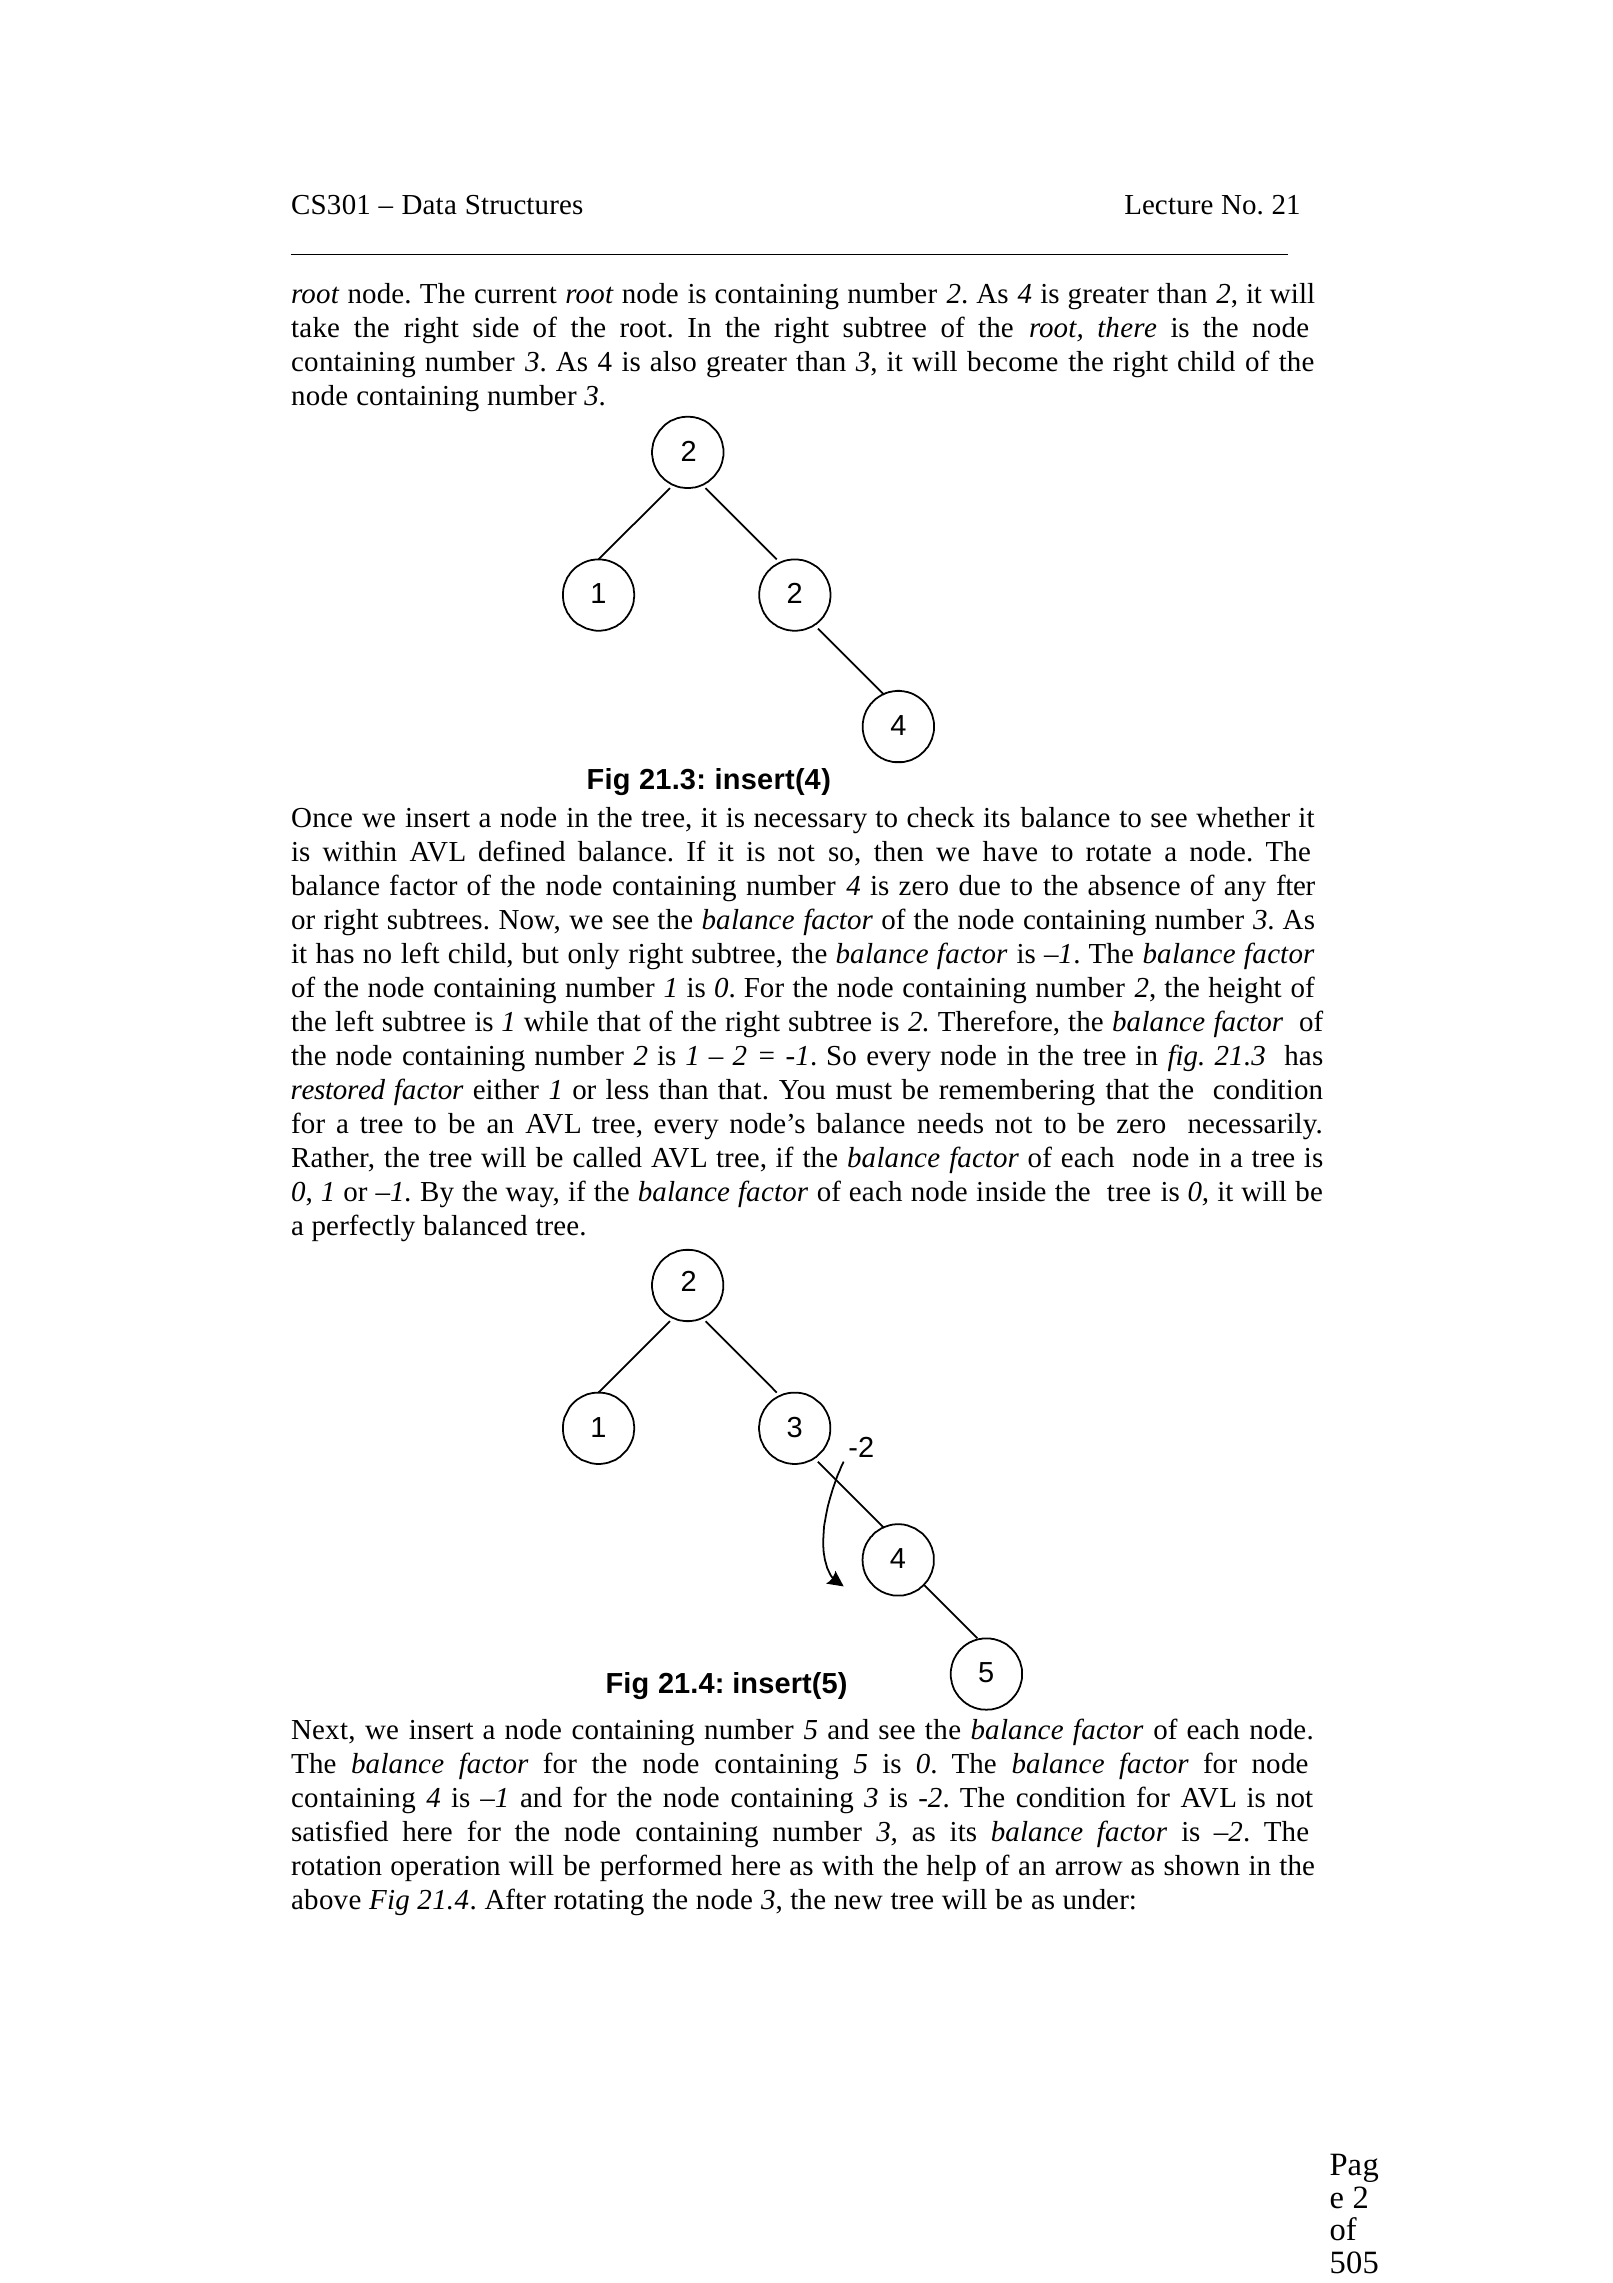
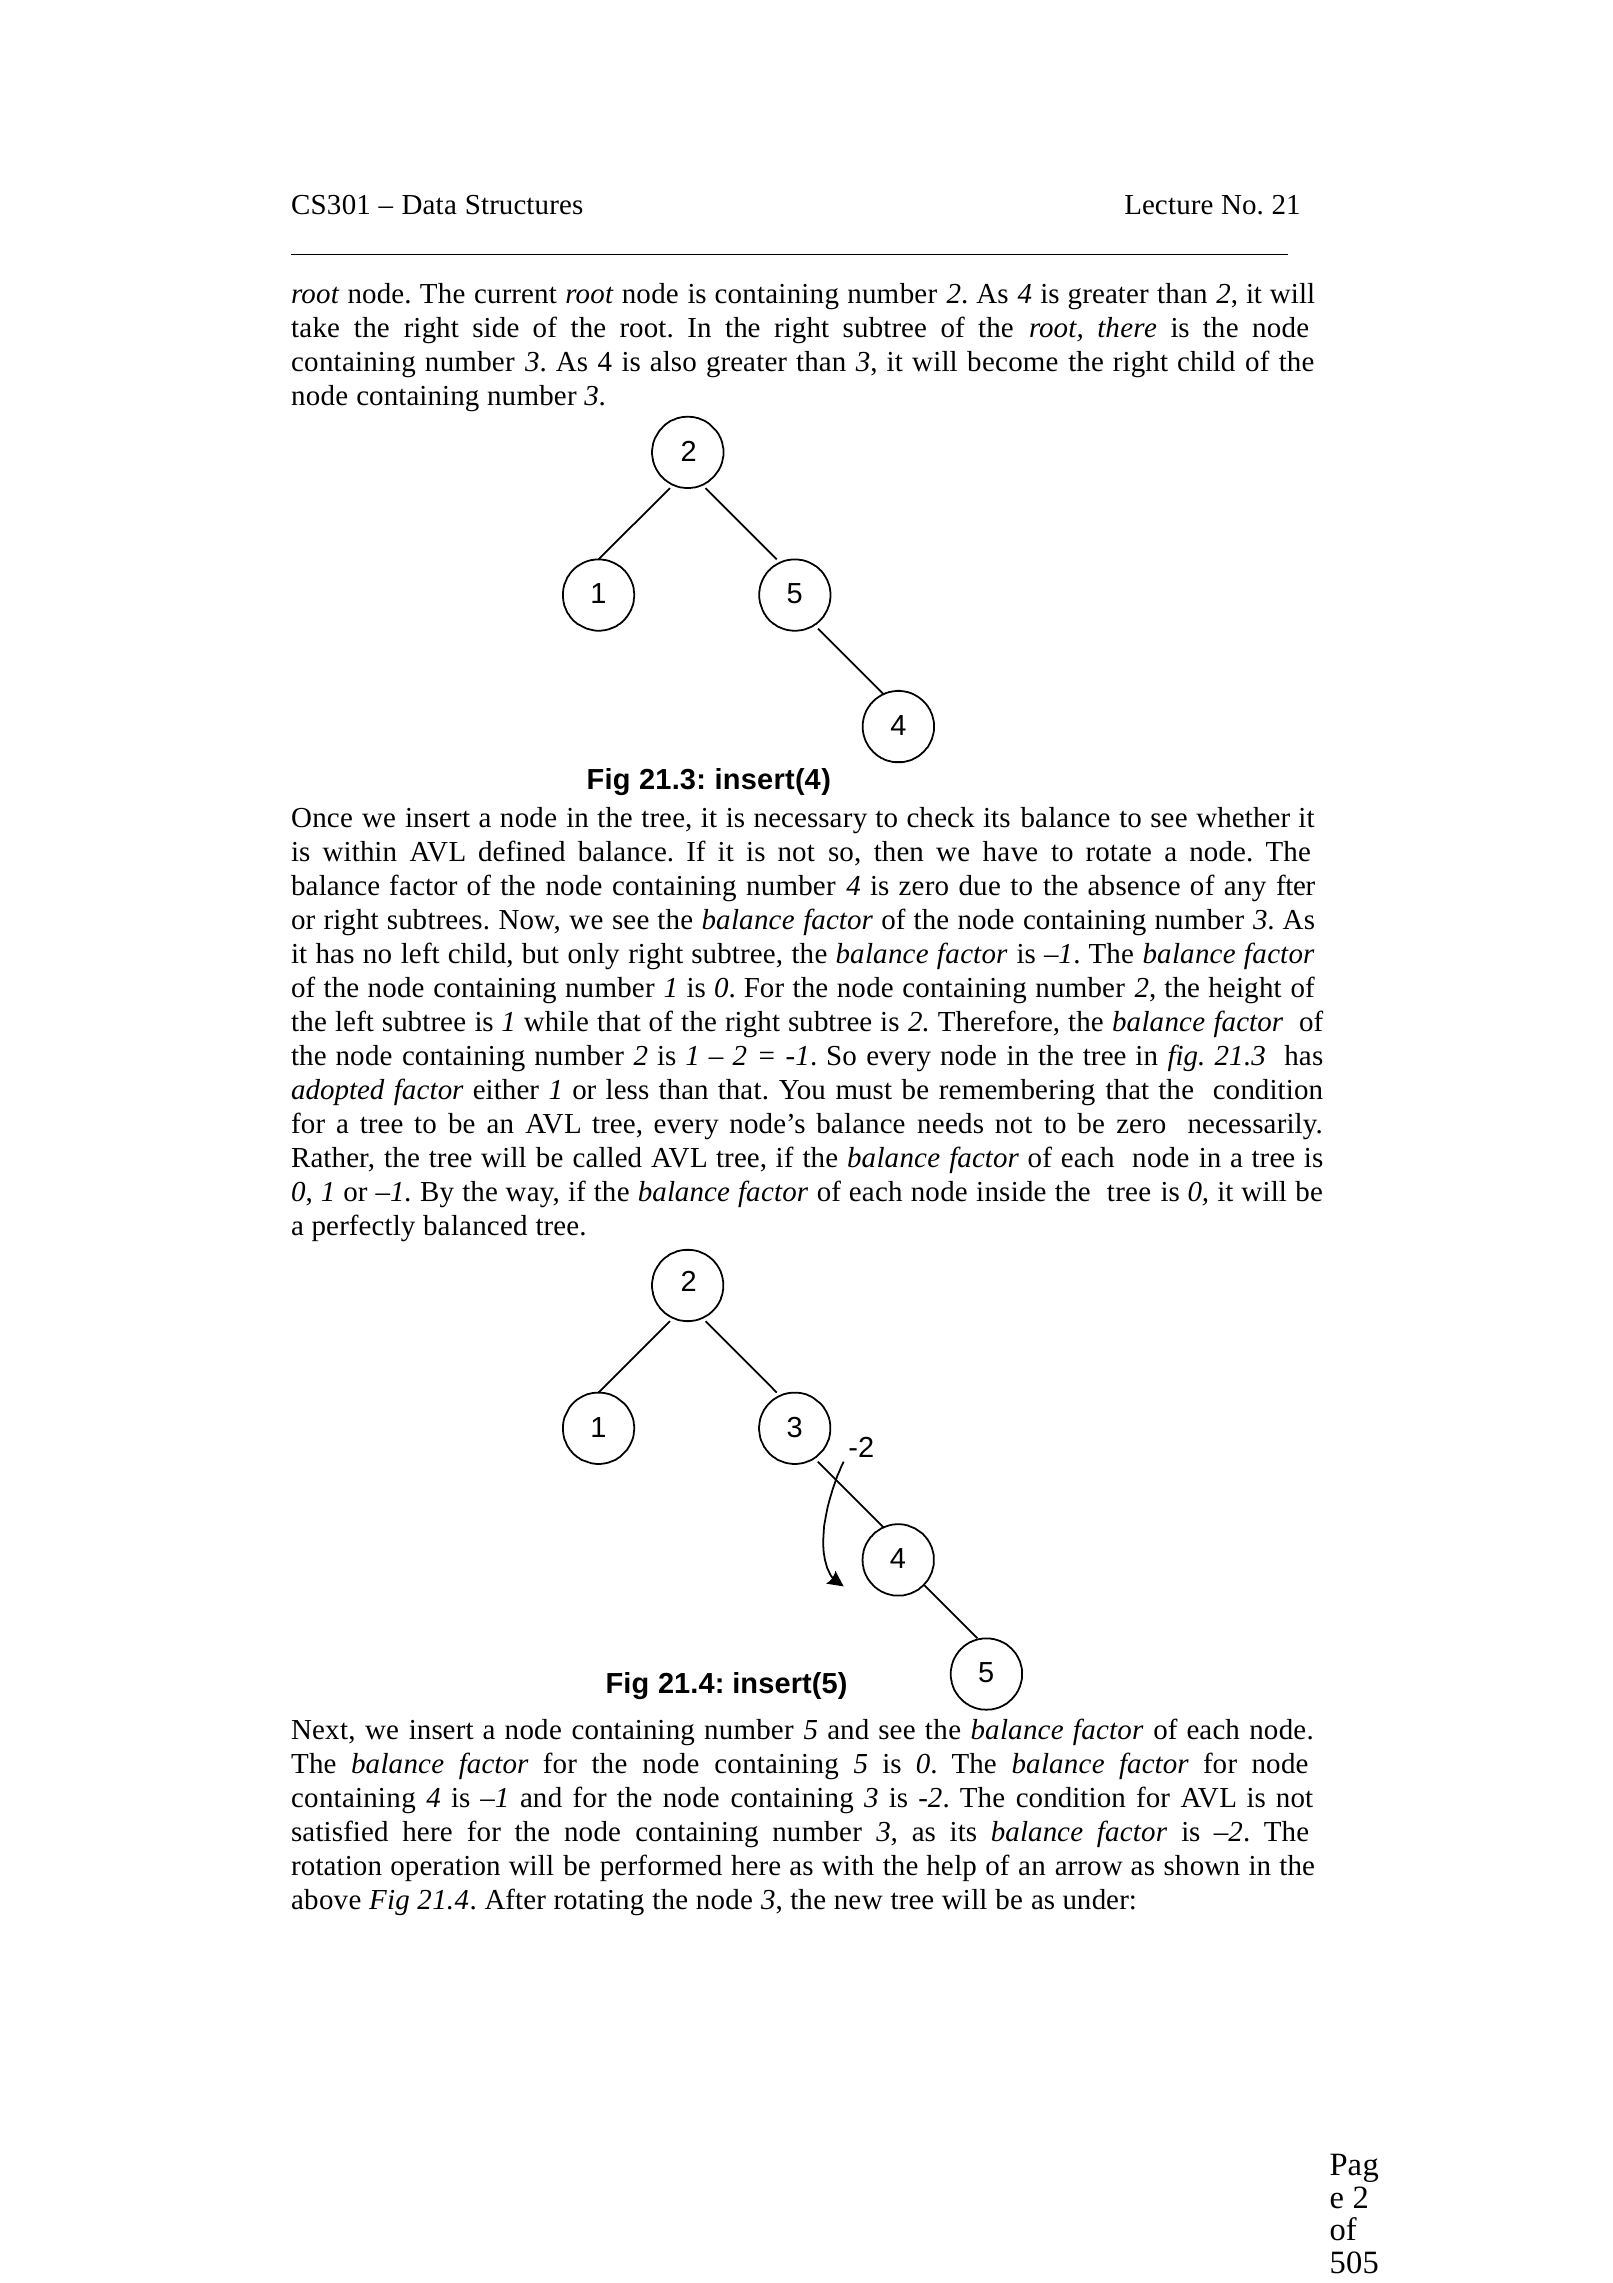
1 2: 2 -> 5
restored: restored -> adopted
